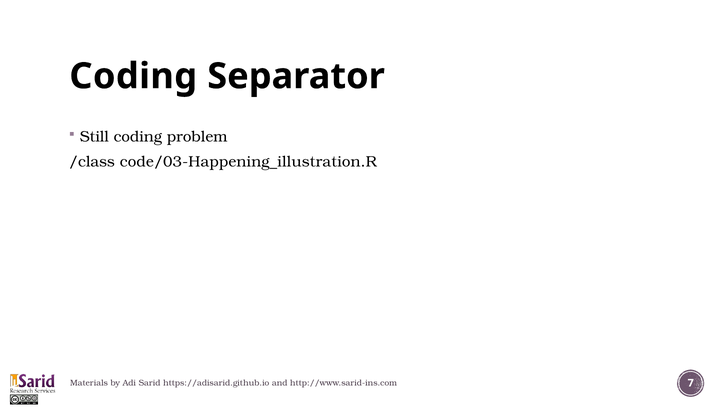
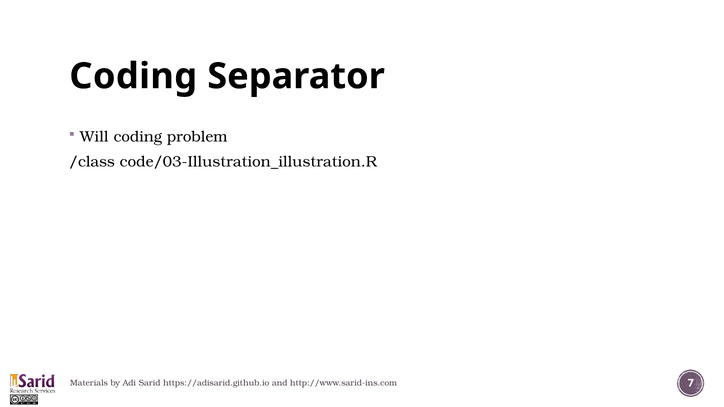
Still: Still -> Will
code/03-Happening_illustration.R: code/03-Happening_illustration.R -> code/03-Illustration_illustration.R
